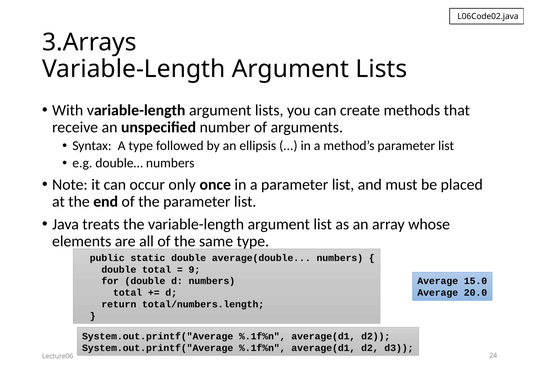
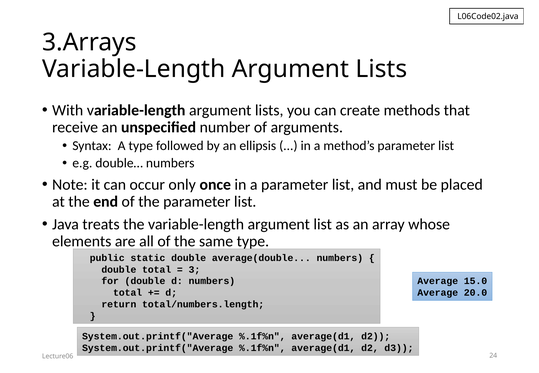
9: 9 -> 3
